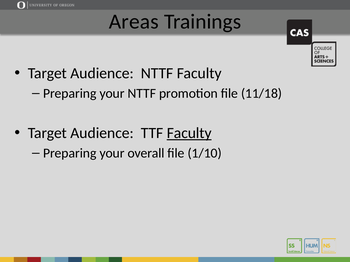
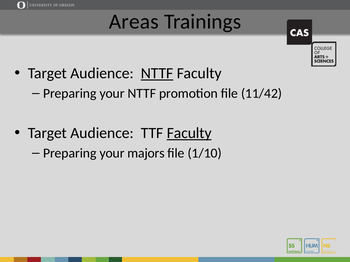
NTTF at (157, 73) underline: none -> present
11/18: 11/18 -> 11/42
overall: overall -> majors
